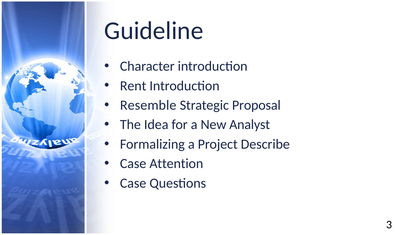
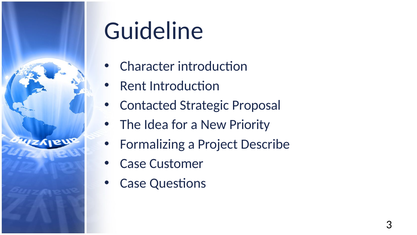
Resemble: Resemble -> Contacted
Analyst: Analyst -> Priority
Attention: Attention -> Customer
